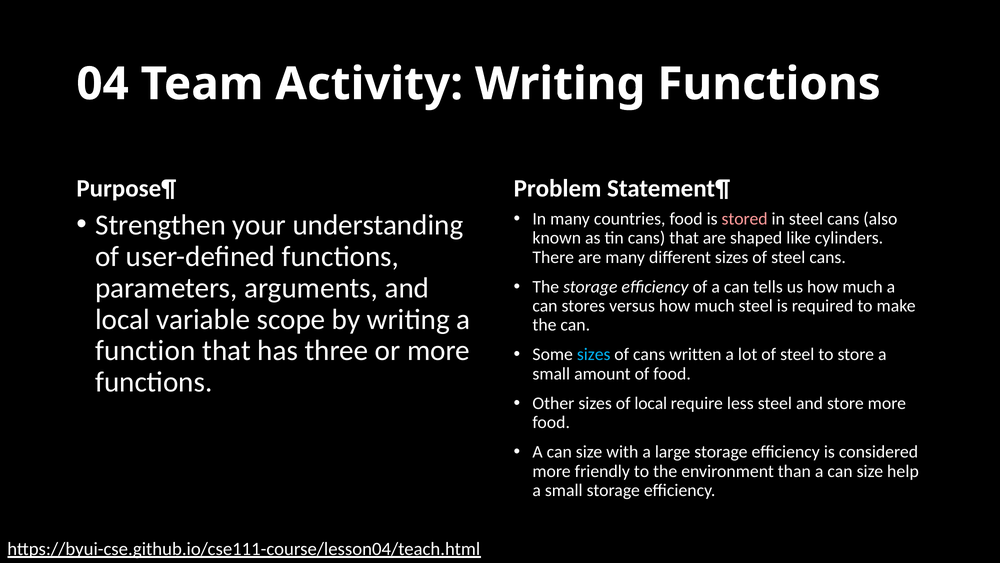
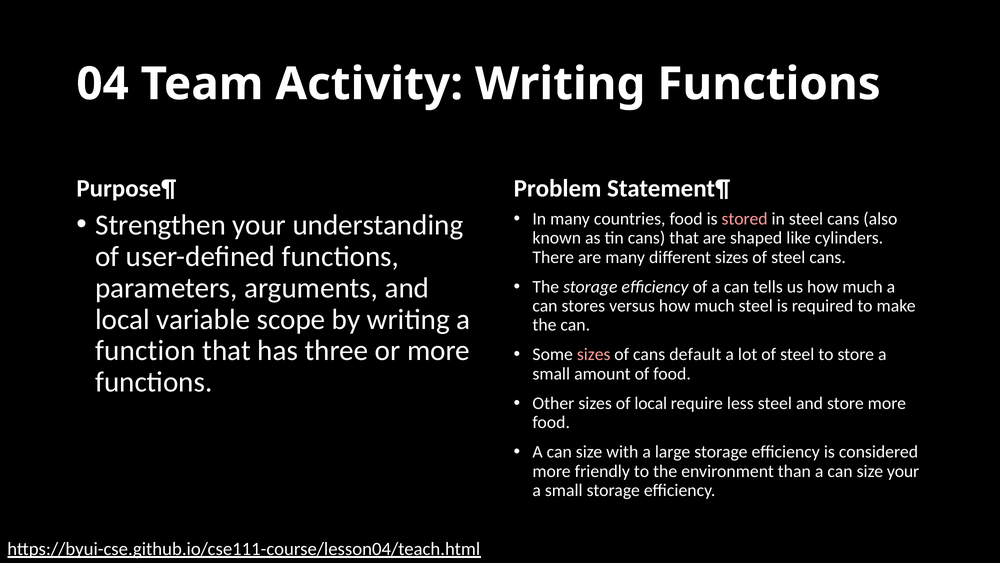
sizes at (594, 354) colour: light blue -> pink
written: written -> default
size help: help -> your
